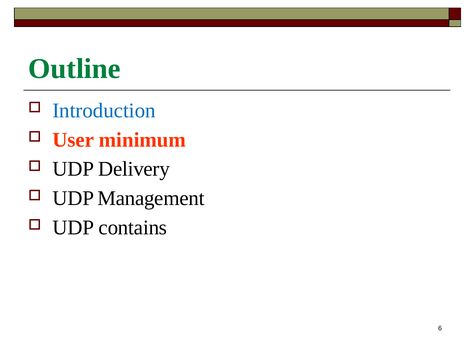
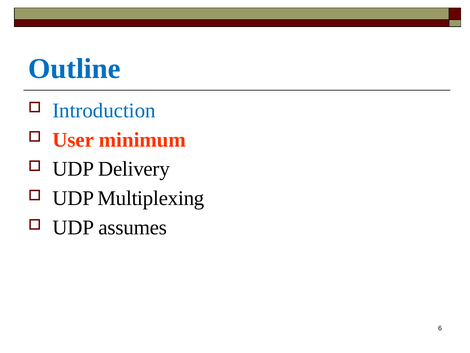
Outline colour: green -> blue
Management: Management -> Multiplexing
contains: contains -> assumes
